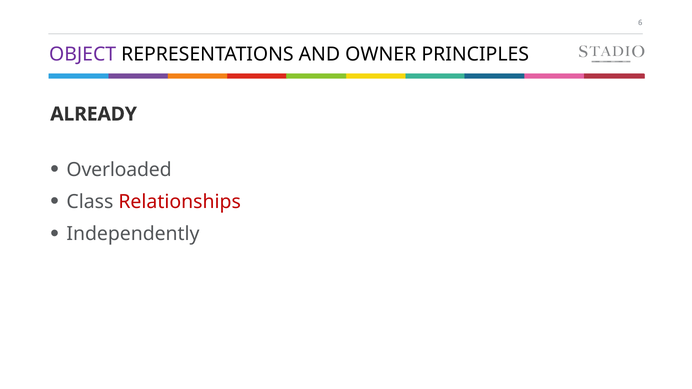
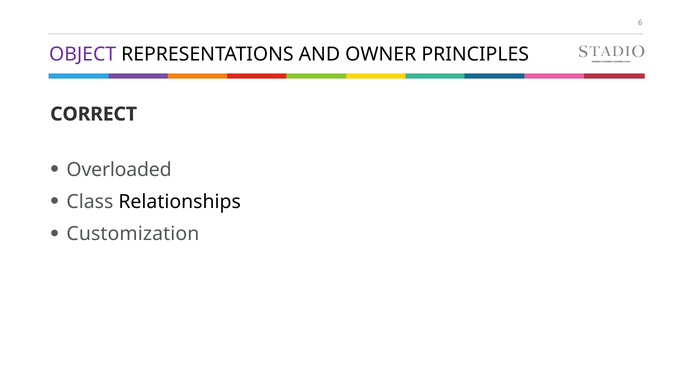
ALREADY: ALREADY -> CORRECT
Relationships colour: red -> black
Independently: Independently -> Customization
